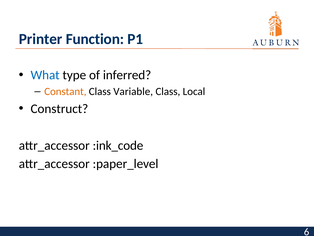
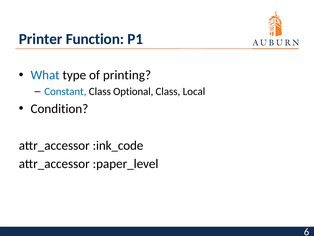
inferred: inferred -> printing
Constant colour: orange -> blue
Variable: Variable -> Optional
Construct: Construct -> Condition
